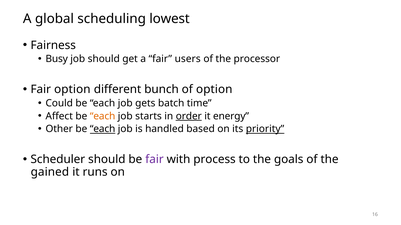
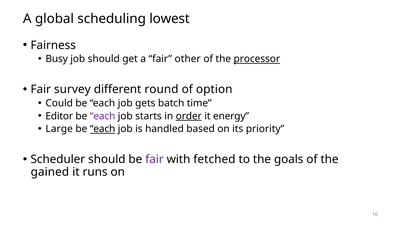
users: users -> other
processor underline: none -> present
Fair option: option -> survey
bunch: bunch -> round
Affect: Affect -> Editor
each at (103, 116) colour: orange -> purple
Other: Other -> Large
priority underline: present -> none
process: process -> fetched
